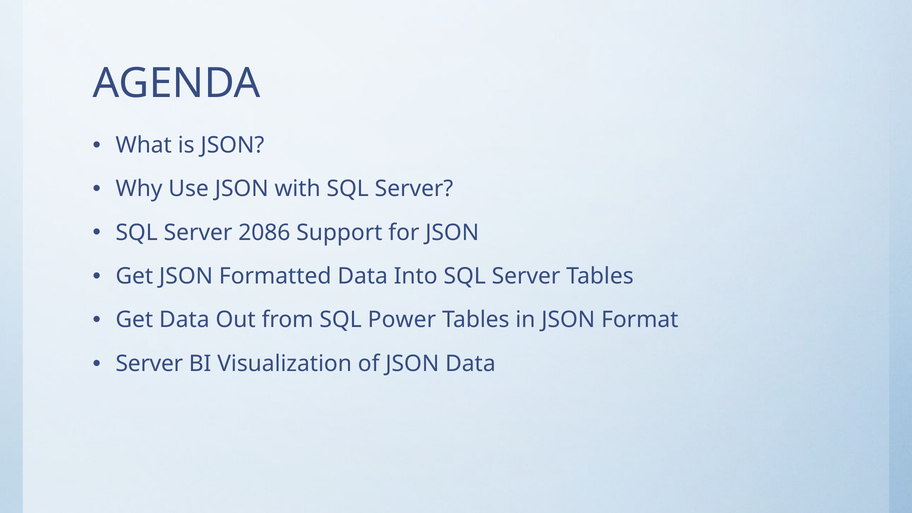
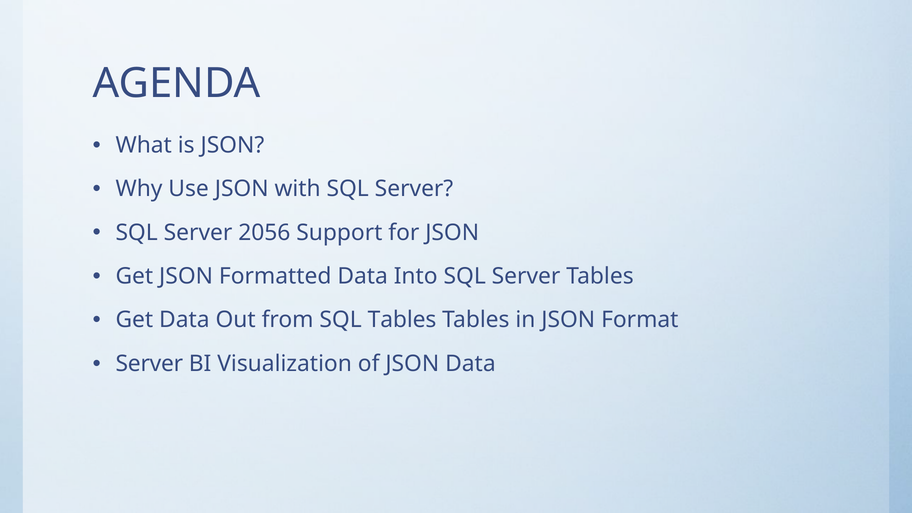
2086: 2086 -> 2056
SQL Power: Power -> Tables
